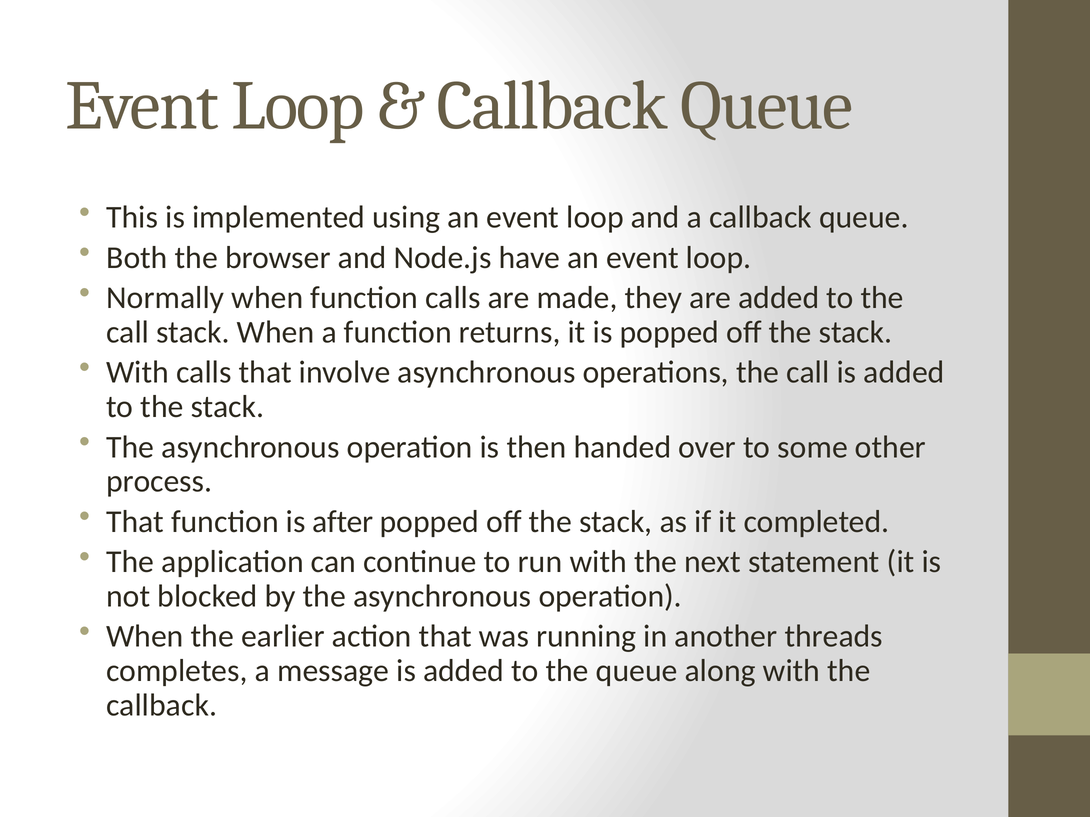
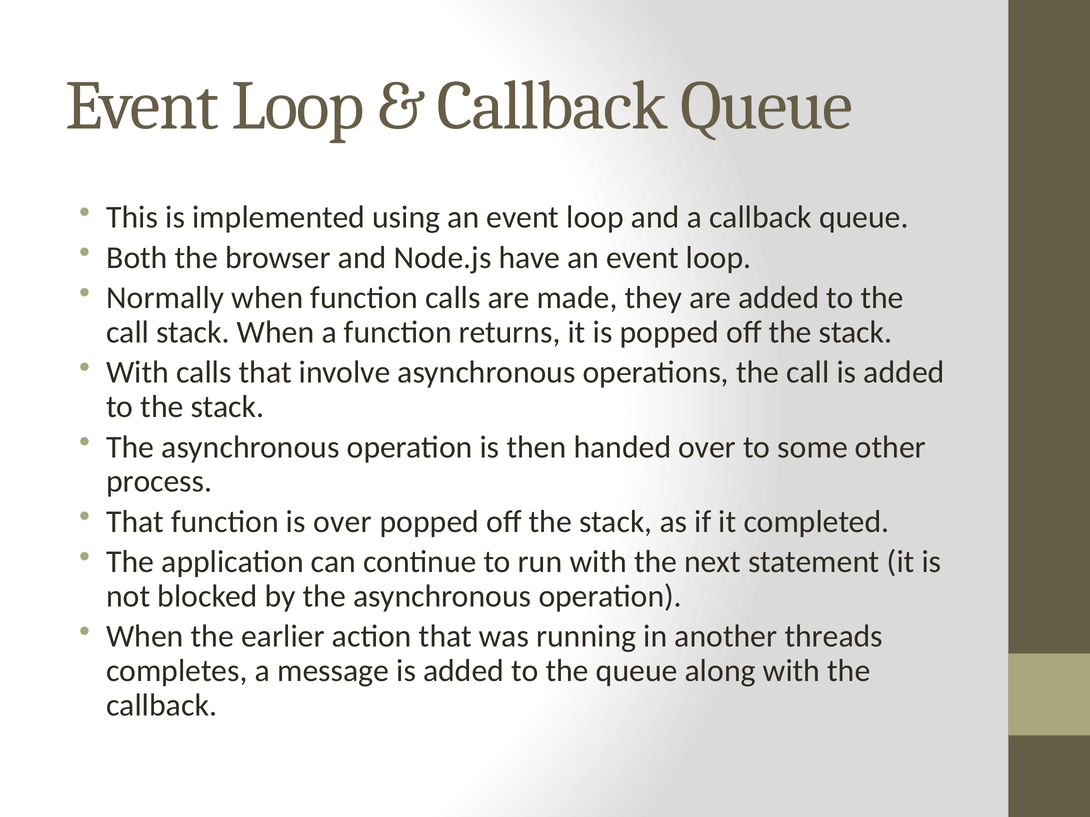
is after: after -> over
